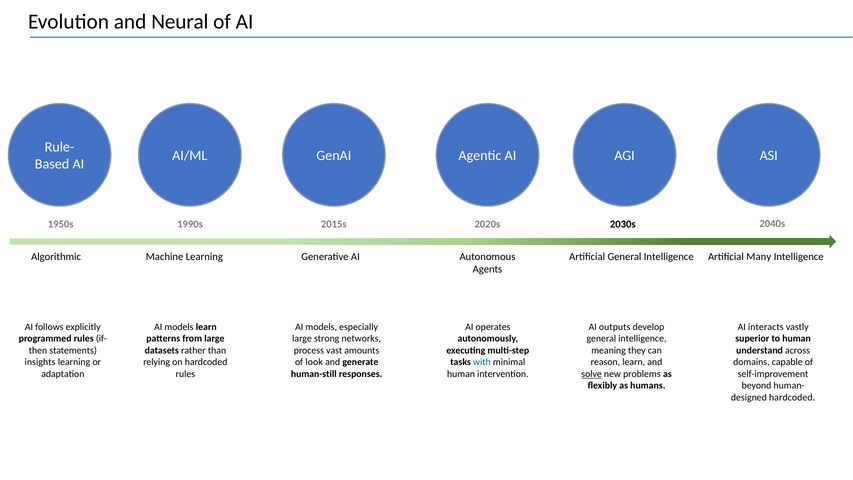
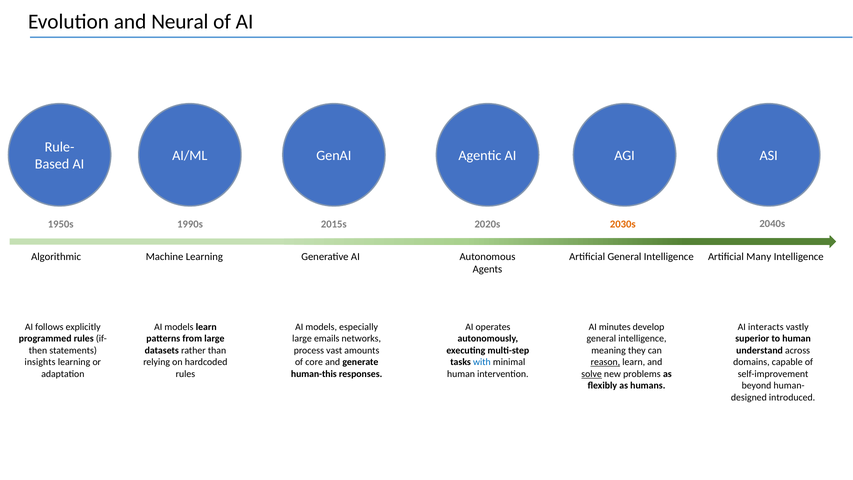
2030s colour: black -> orange
outputs: outputs -> minutes
strong: strong -> emails
look: look -> core
reason underline: none -> present
human-still: human-still -> human-this
hardcoded at (792, 397): hardcoded -> introduced
